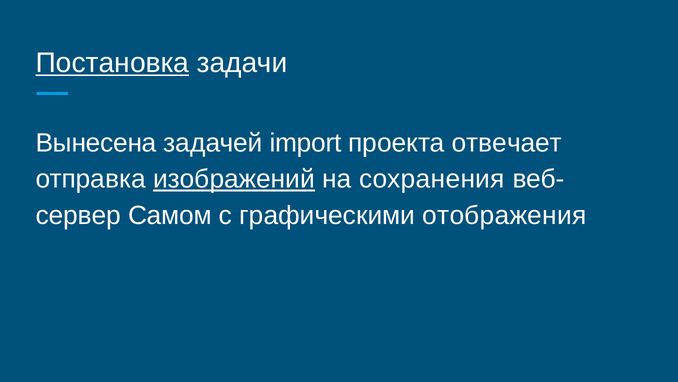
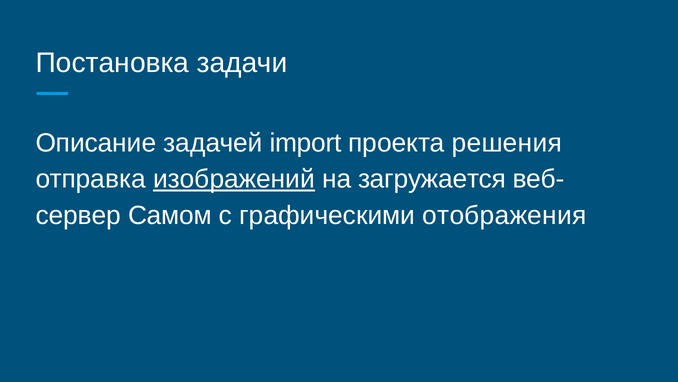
Постановка underline: present -> none
Вынесена: Вынесена -> Описание
отвечает: отвечает -> решения
сохранения: сохранения -> загружается
